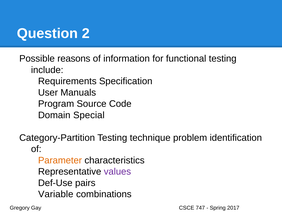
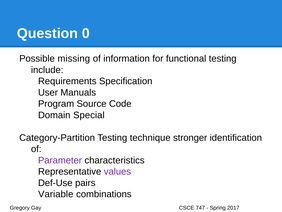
2: 2 -> 0
reasons: reasons -> missing
problem: problem -> stronger
Parameter colour: orange -> purple
